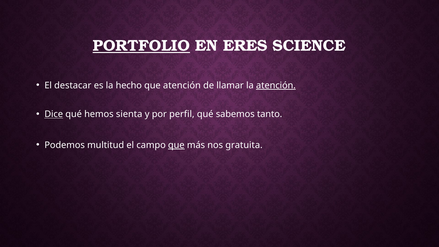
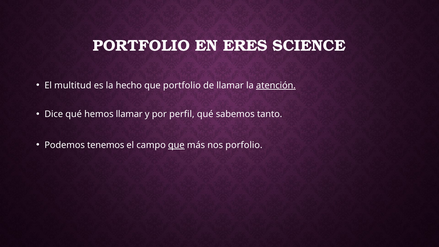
PORTFOLIO at (141, 46) underline: present -> none
destacar: destacar -> multitud
que atención: atención -> portfolio
Dice underline: present -> none
hemos sienta: sienta -> llamar
multitud: multitud -> tenemos
gratuita: gratuita -> porfolio
